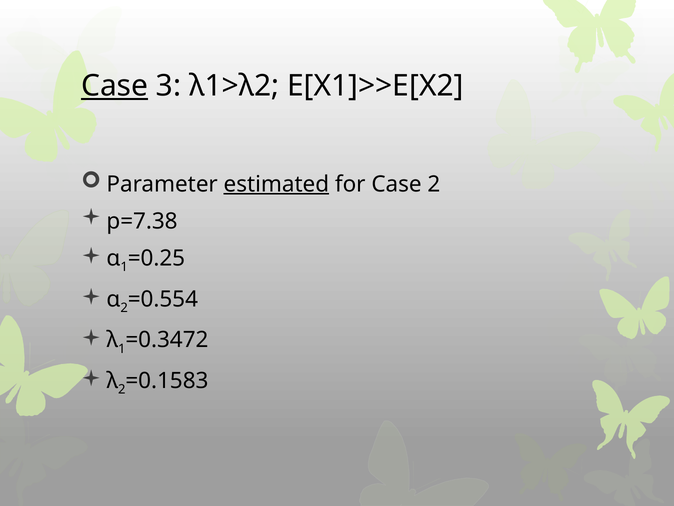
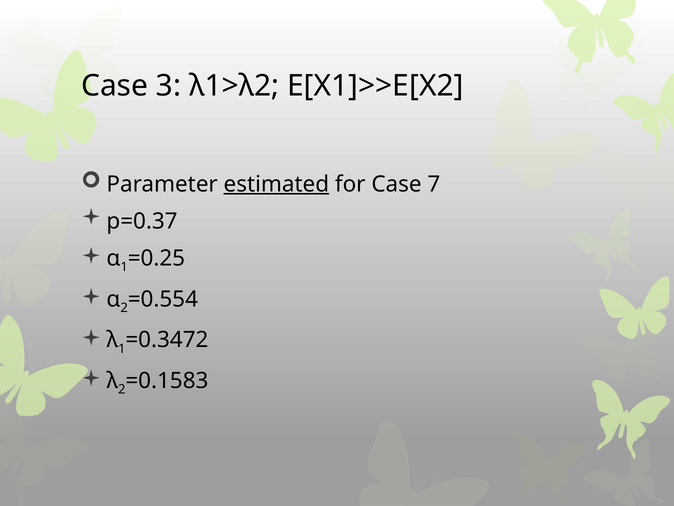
Case at (115, 86) underline: present -> none
Case 2: 2 -> 7
p=7.38: p=7.38 -> p=0.37
